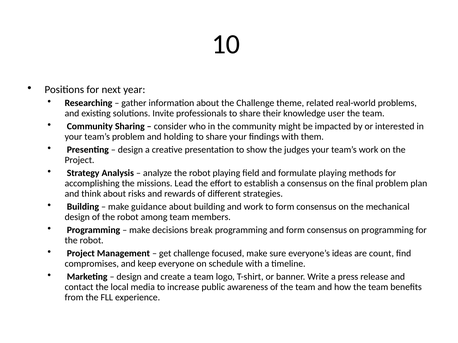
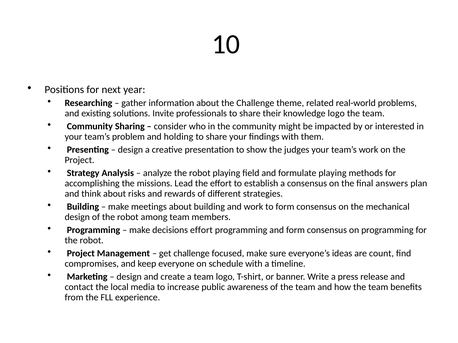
knowledge user: user -> logo
final problem: problem -> answers
guidance: guidance -> meetings
decisions break: break -> effort
